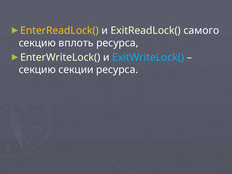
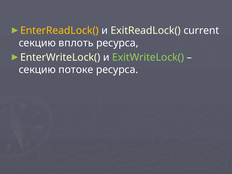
самого: самого -> current
ExitWriteLock( colour: light blue -> light green
секции: секции -> потоке
